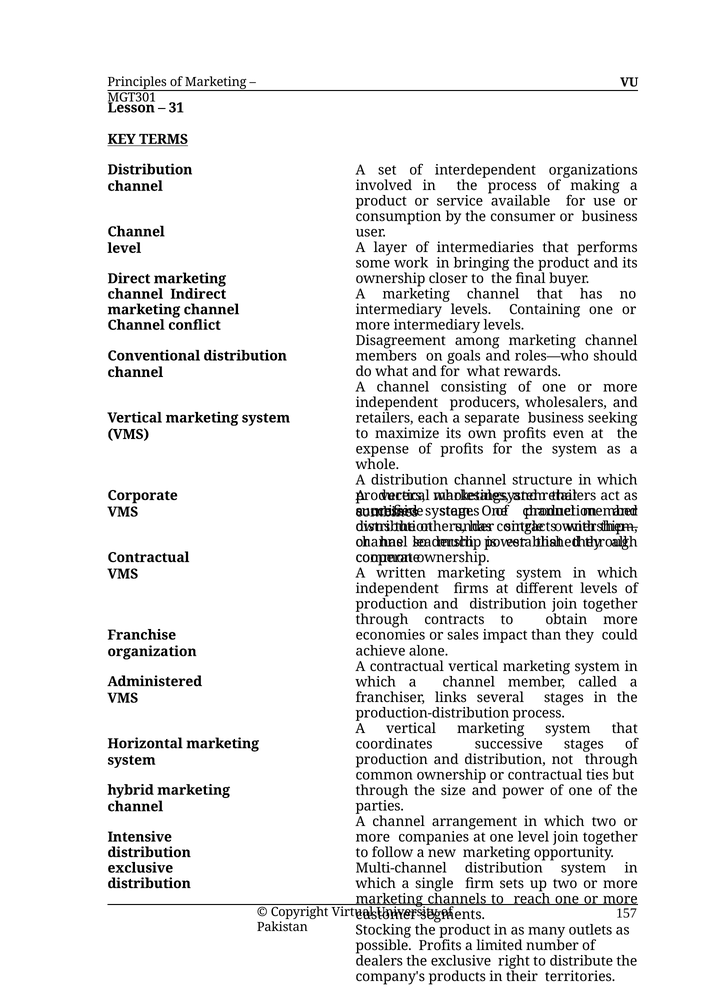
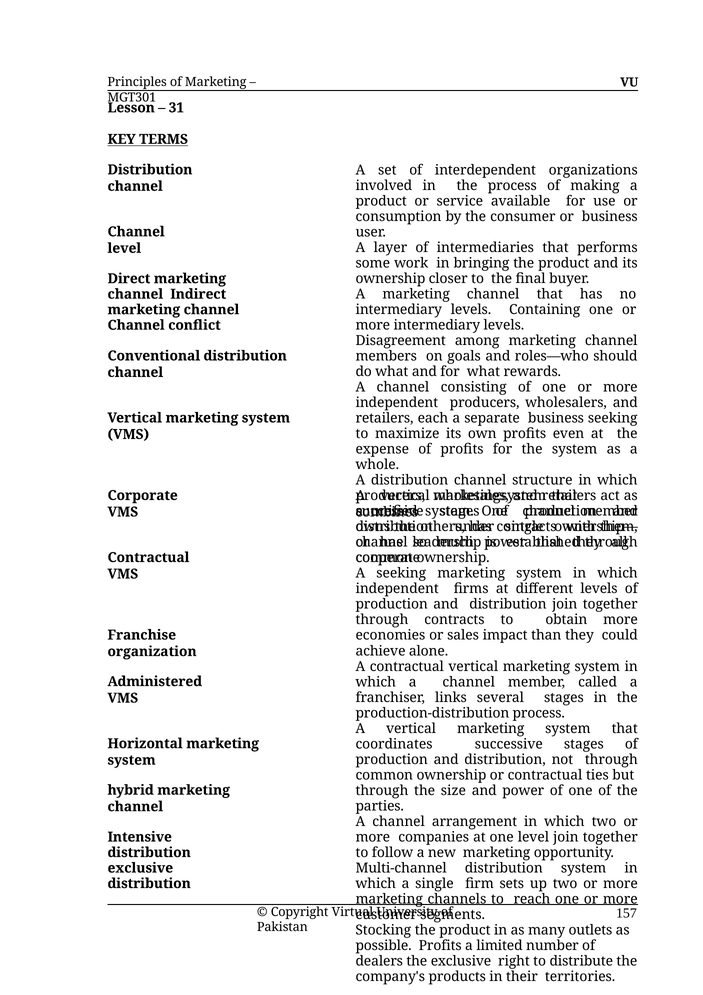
A written: written -> seeking
